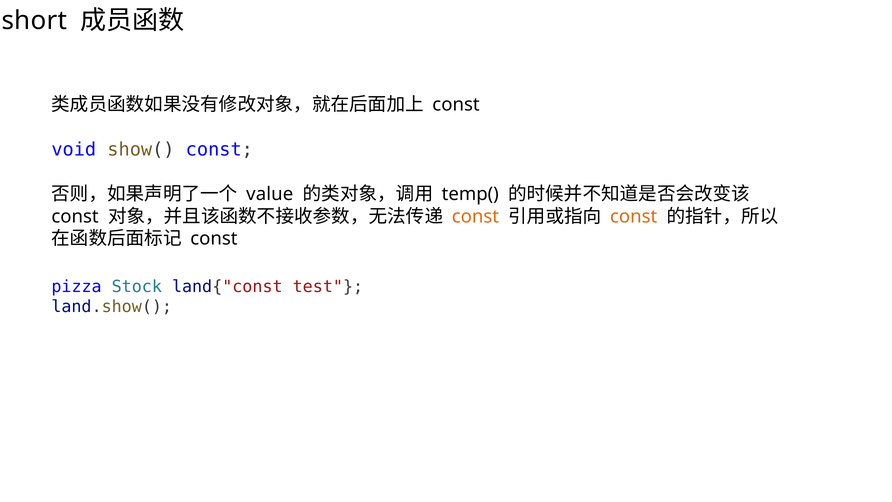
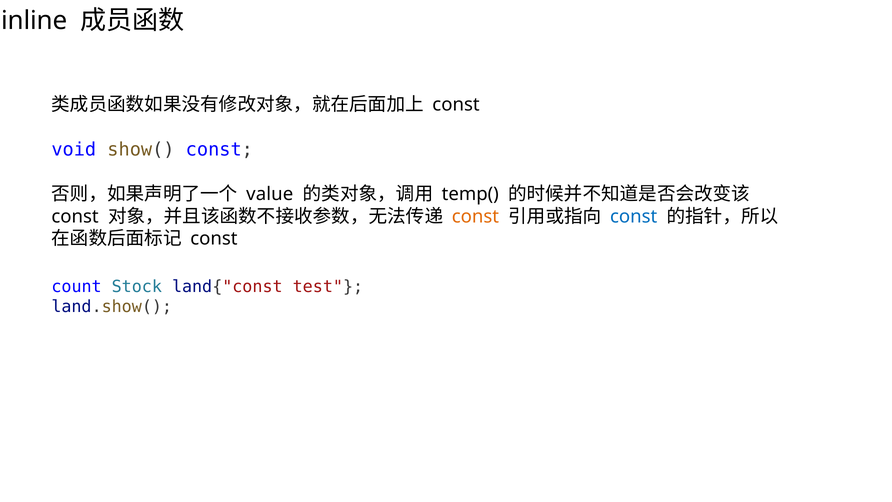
short: short -> inline
const at (634, 216) colour: orange -> blue
pizza: pizza -> count
